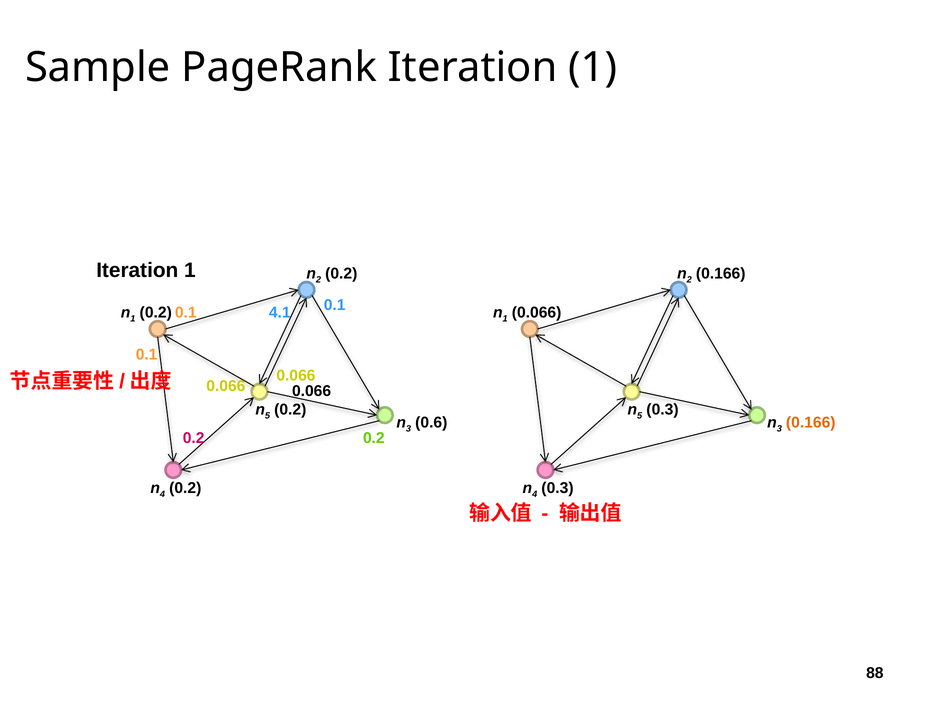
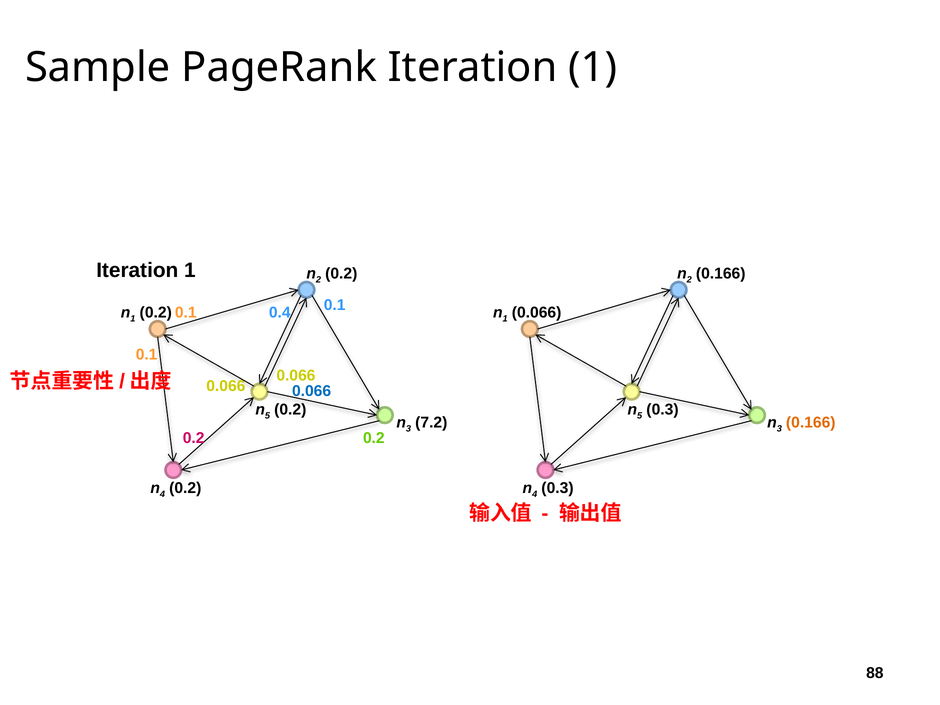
4.1: 4.1 -> 0.4
0.066 at (312, 391) colour: black -> blue
0.6: 0.6 -> 7.2
